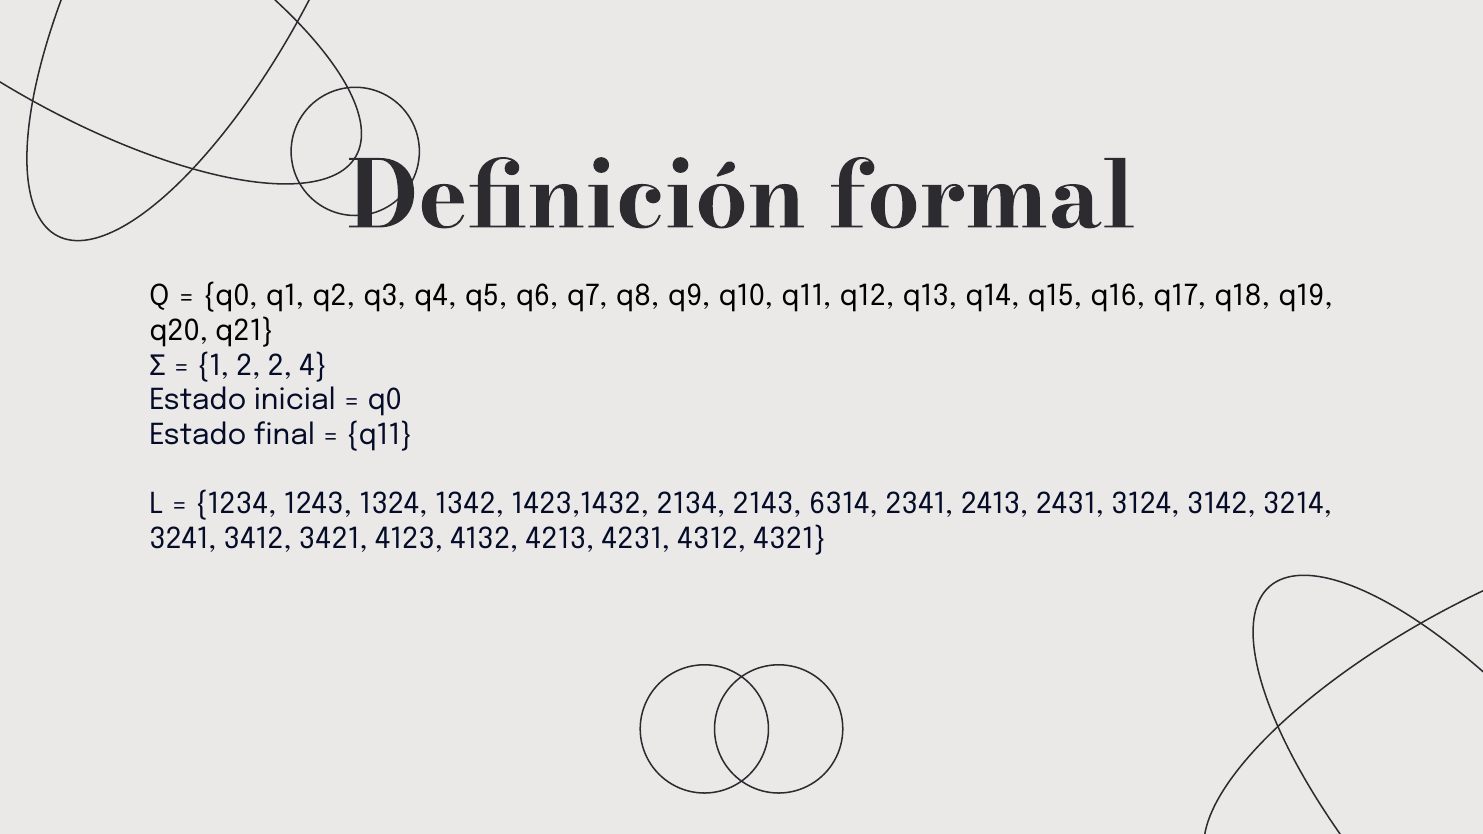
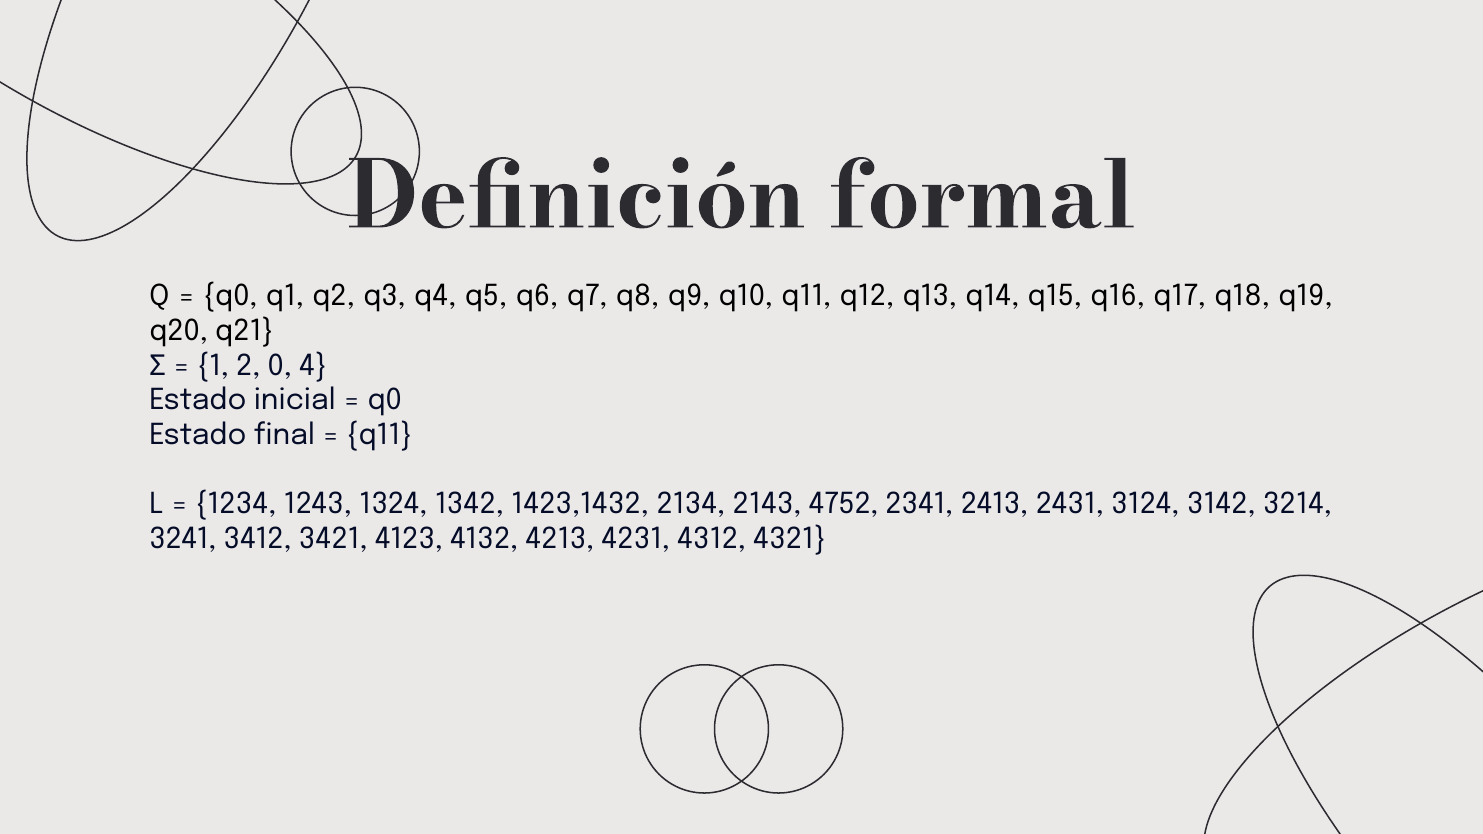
2 2: 2 -> 0
6314: 6314 -> 4752
